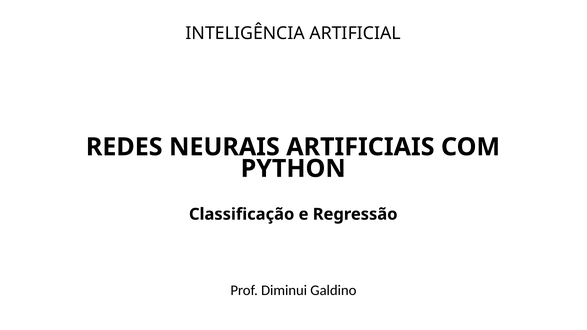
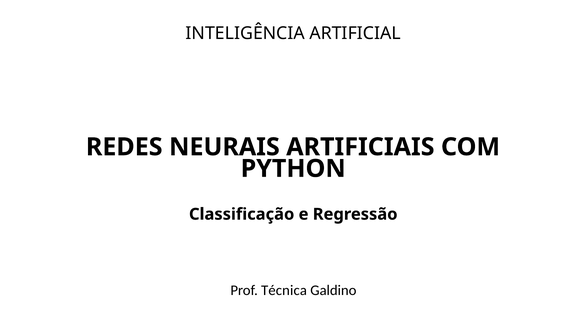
Diminui: Diminui -> Técnica
